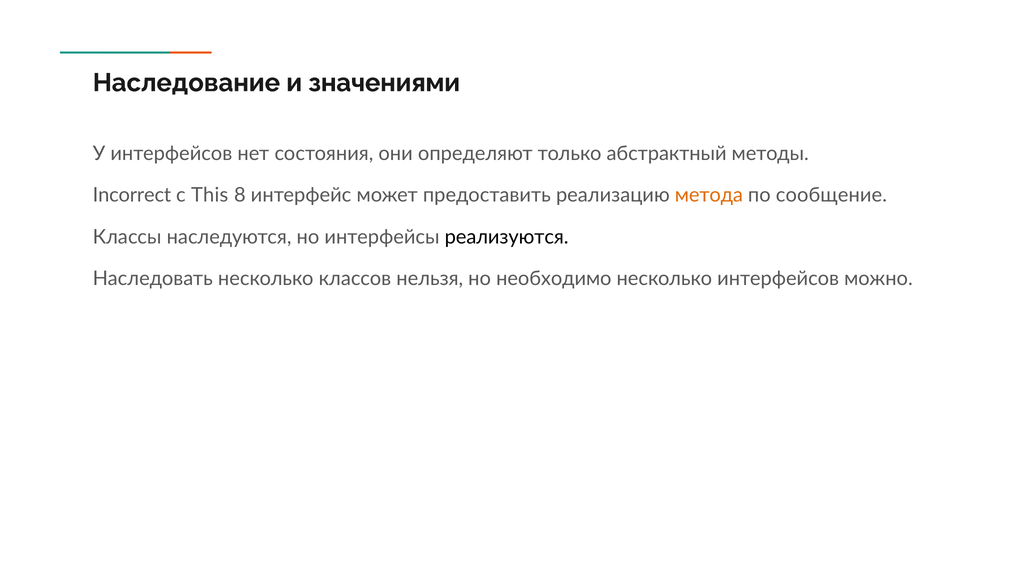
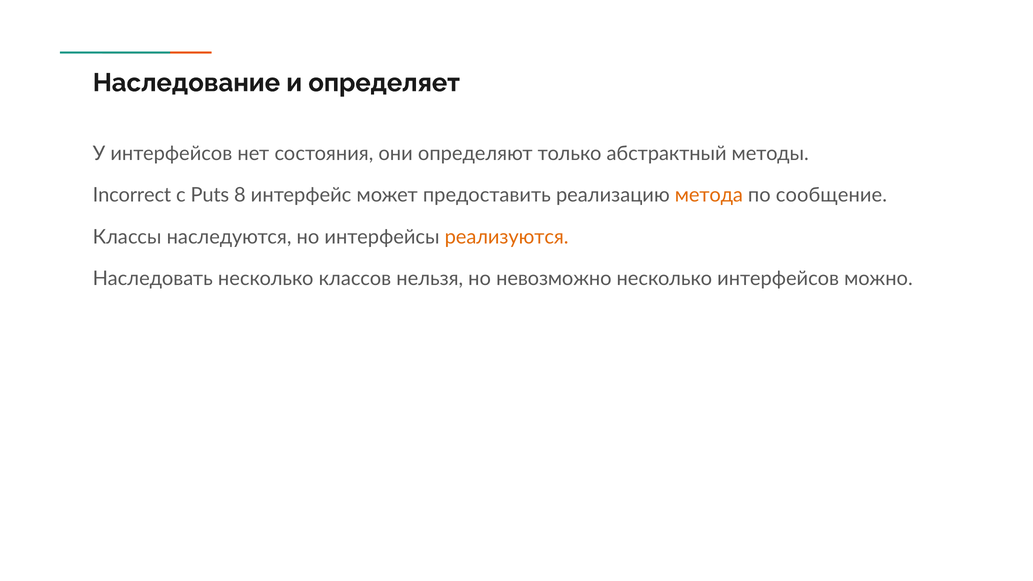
значениями: значениями -> определяет
This: This -> Puts
реализуются colour: black -> orange
необходимо: необходимо -> невозможно
